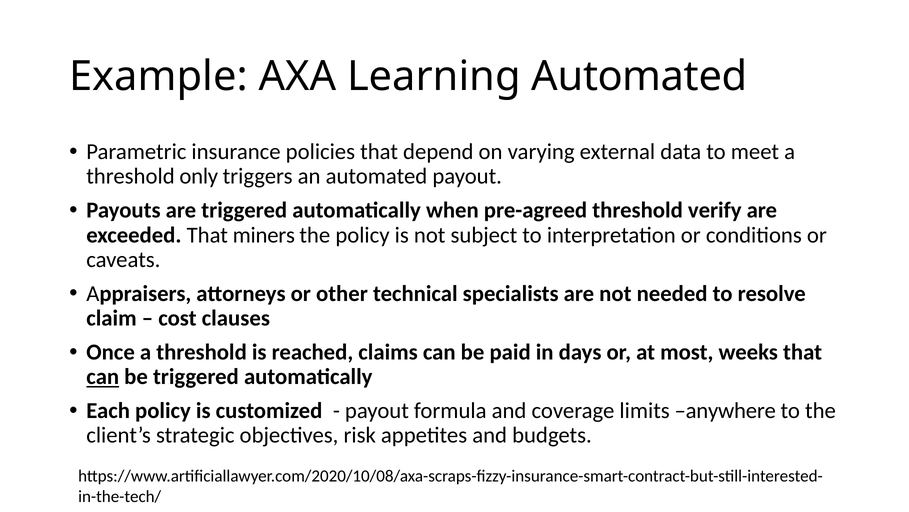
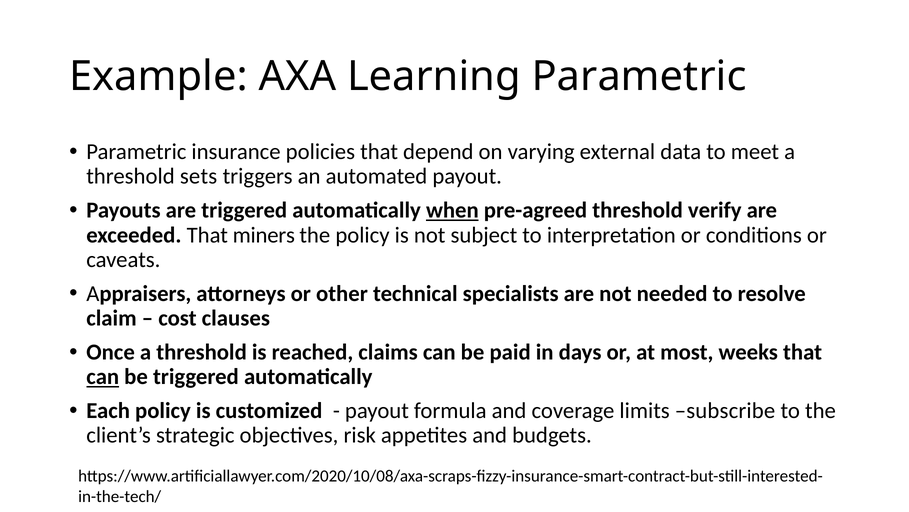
Learning Automated: Automated -> Parametric
only: only -> sets
when underline: none -> present
anywhere: anywhere -> subscribe
